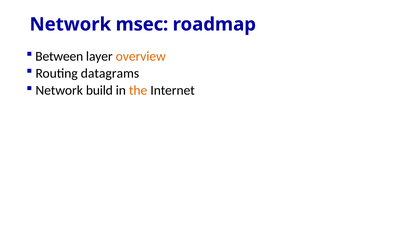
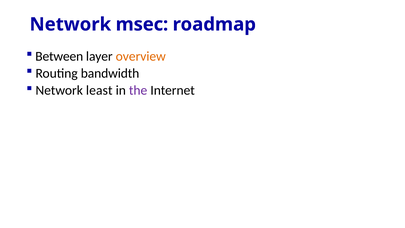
datagrams: datagrams -> bandwidth
build: build -> least
the colour: orange -> purple
